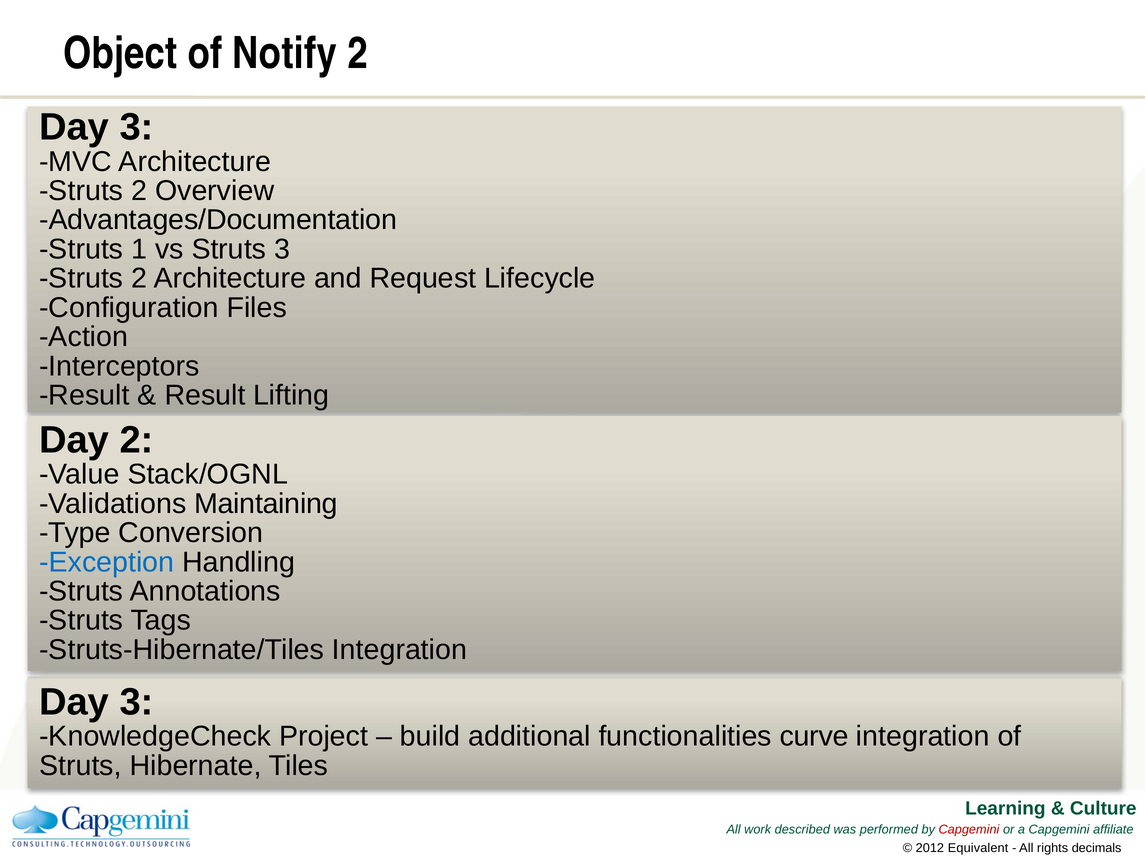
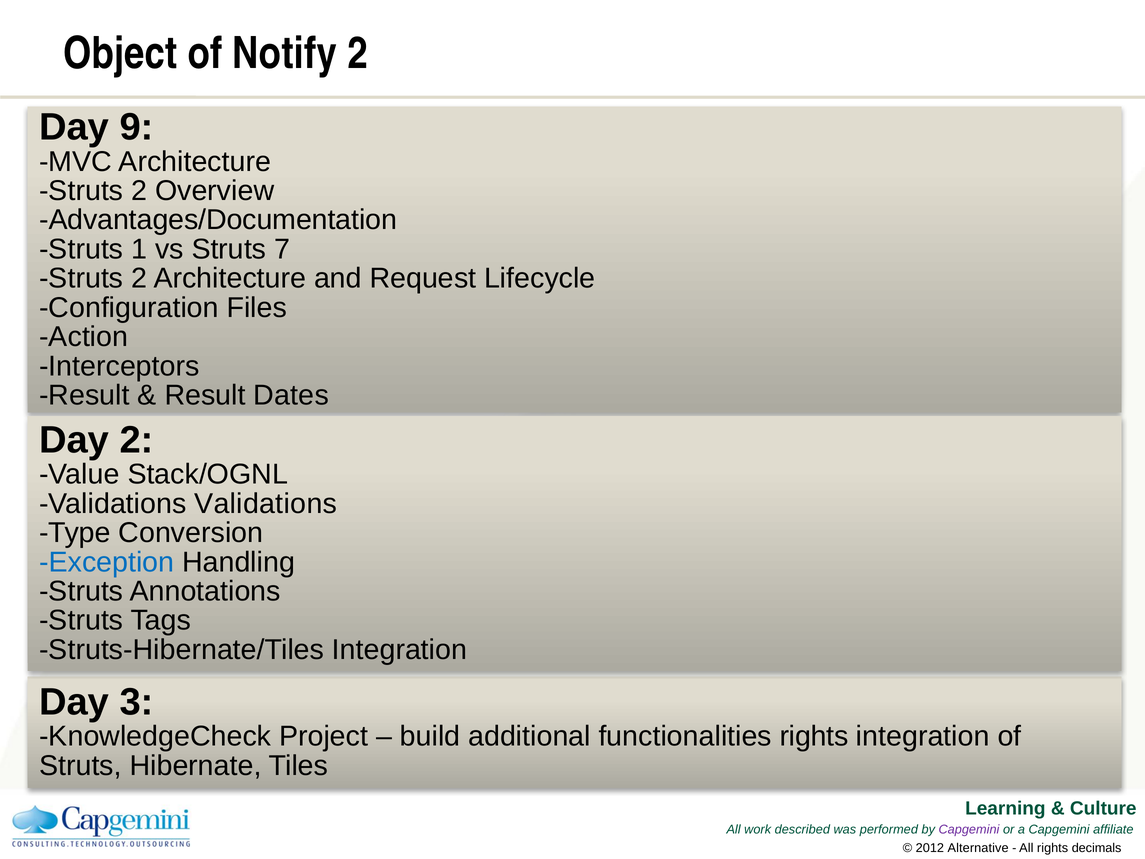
3 at (137, 127): 3 -> 9
Struts 3: 3 -> 7
Lifting: Lifting -> Dates
Validations Maintaining: Maintaining -> Validations
functionalities curve: curve -> rights
Capgemini at (969, 829) colour: red -> purple
Equivalent: Equivalent -> Alternative
